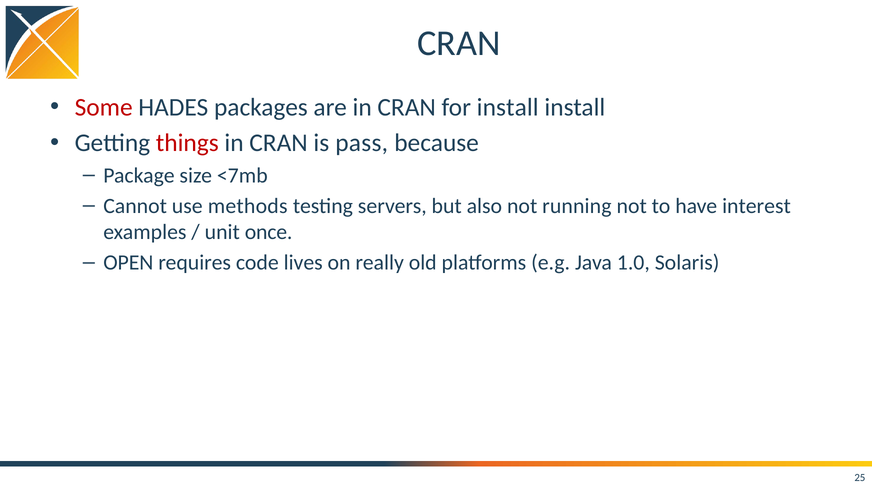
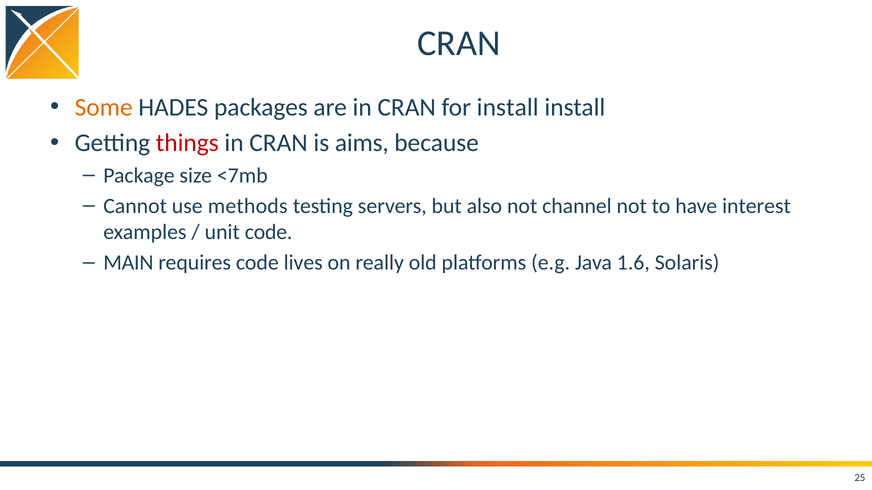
Some colour: red -> orange
pass: pass -> aims
running: running -> channel
unit once: once -> code
OPEN: OPEN -> MAIN
1.0: 1.0 -> 1.6
